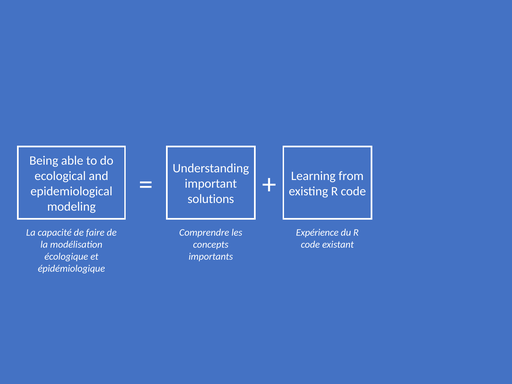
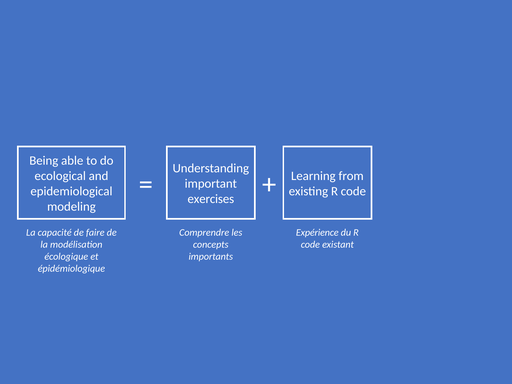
solutions: solutions -> exercises
